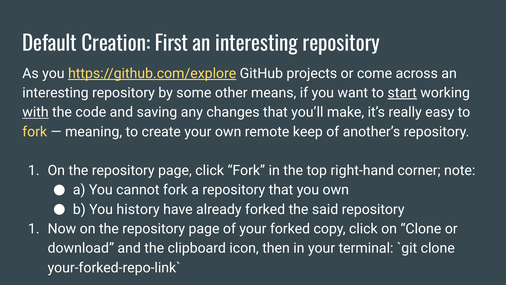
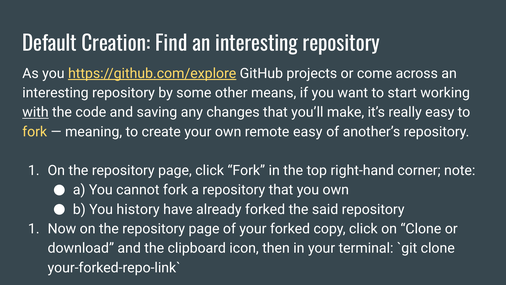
First: First -> Find
start underline: present -> none
remote keep: keep -> easy
